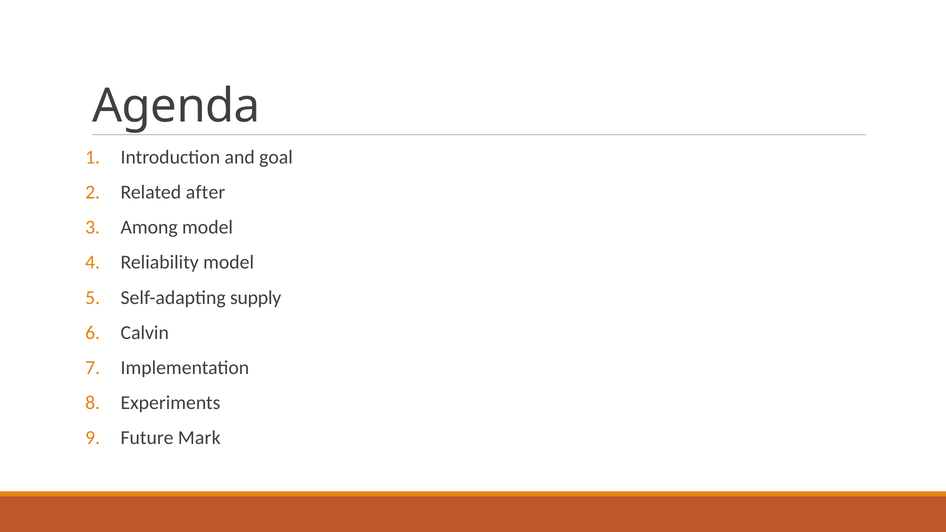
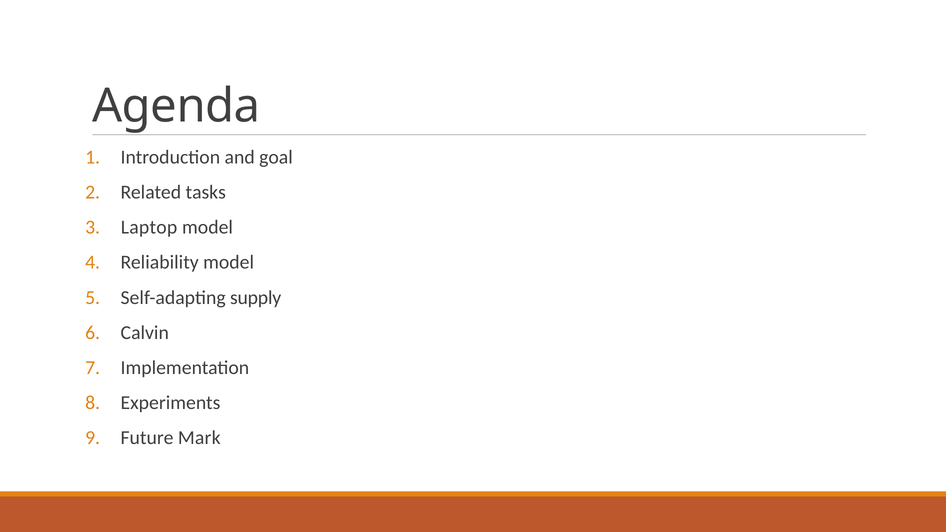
after: after -> tasks
Among: Among -> Laptop
